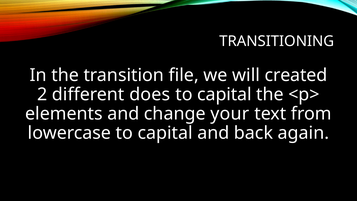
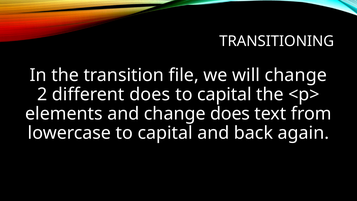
will created: created -> change
change your: your -> does
